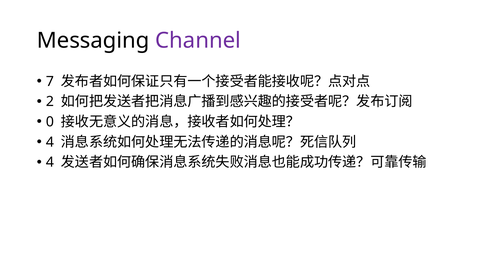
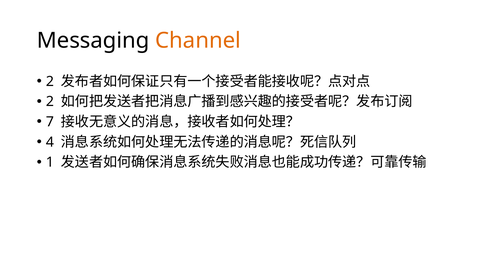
Channel colour: purple -> orange
7 at (50, 82): 7 -> 2
0: 0 -> 7
4 at (50, 163): 4 -> 1
